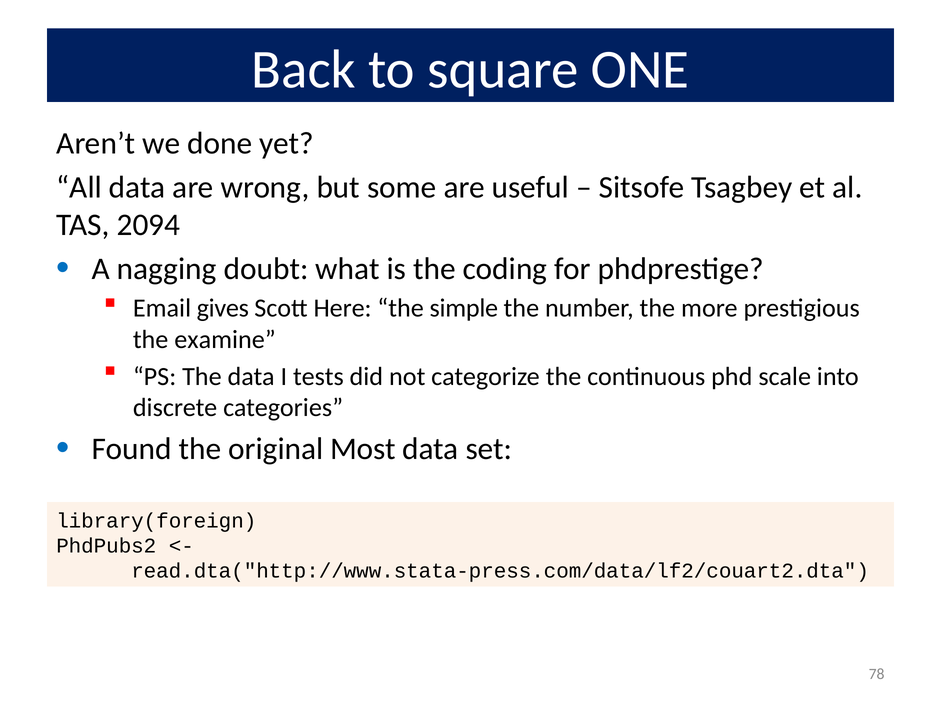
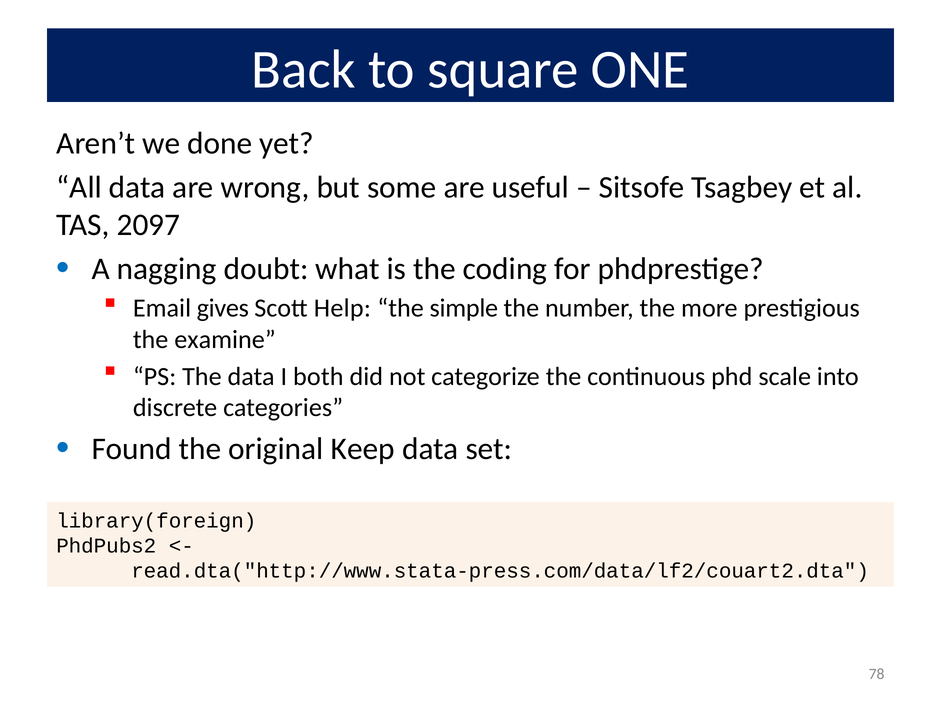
2094: 2094 -> 2097
Here: Here -> Help
tests: tests -> both
Most: Most -> Keep
